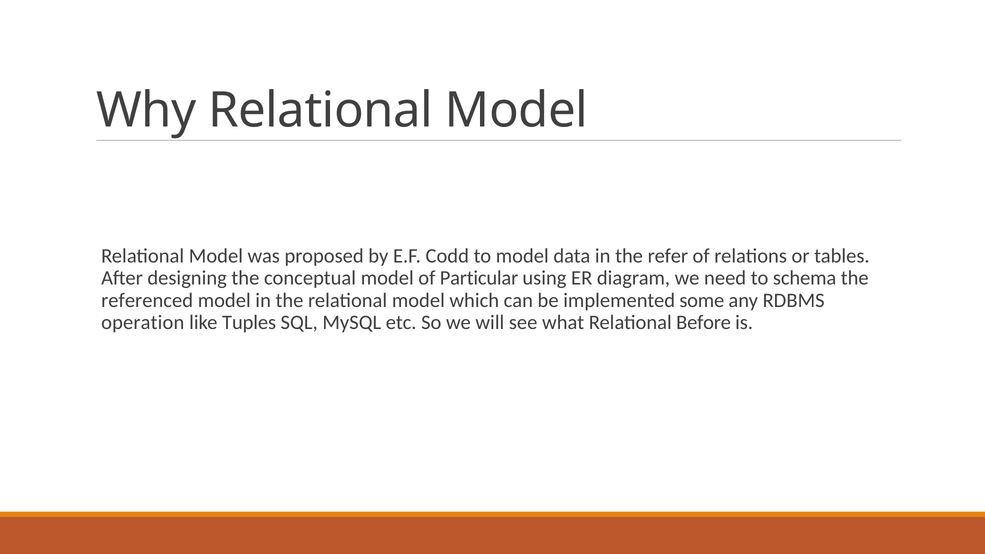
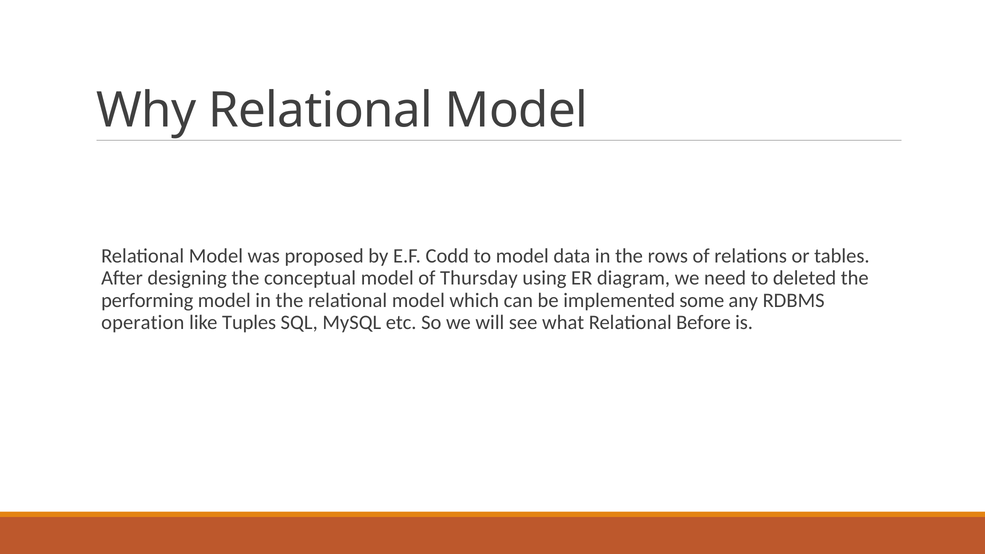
refer: refer -> rows
Particular: Particular -> Thursday
schema: schema -> deleted
referenced: referenced -> performing
